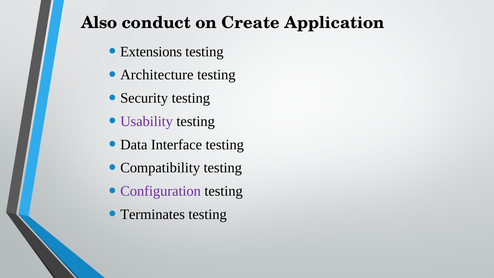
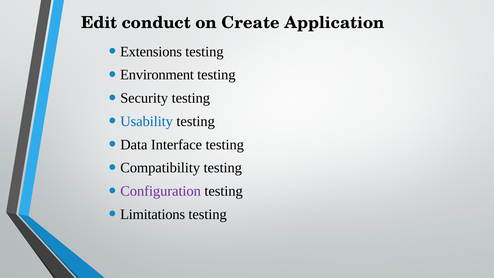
Also: Also -> Edit
Architecture: Architecture -> Environment
Usability colour: purple -> blue
Terminates: Terminates -> Limitations
